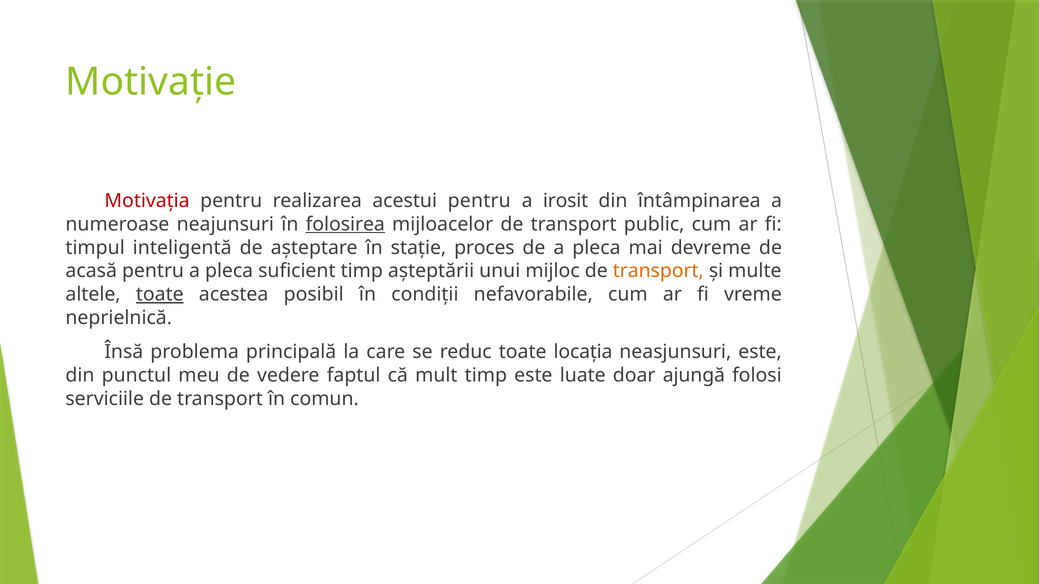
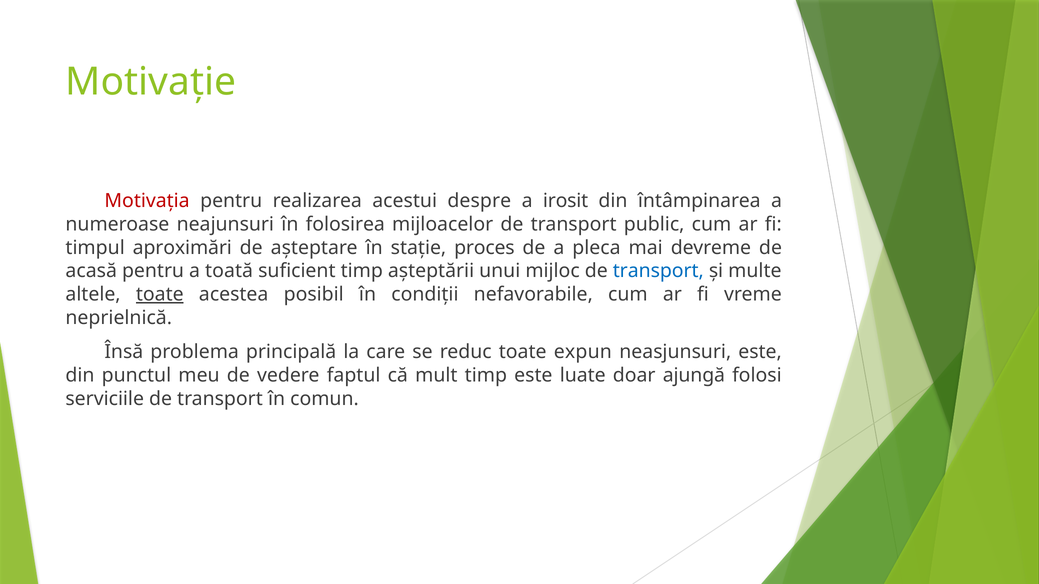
acestui pentru: pentru -> despre
folosirea underline: present -> none
inteligentă: inteligentă -> aproximări
pentru a pleca: pleca -> toată
transport at (658, 271) colour: orange -> blue
locația: locația -> expun
